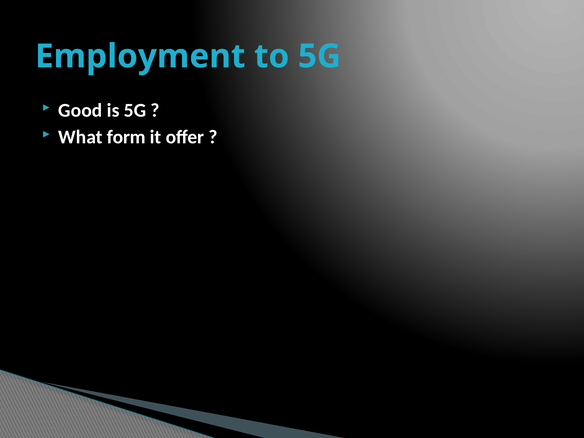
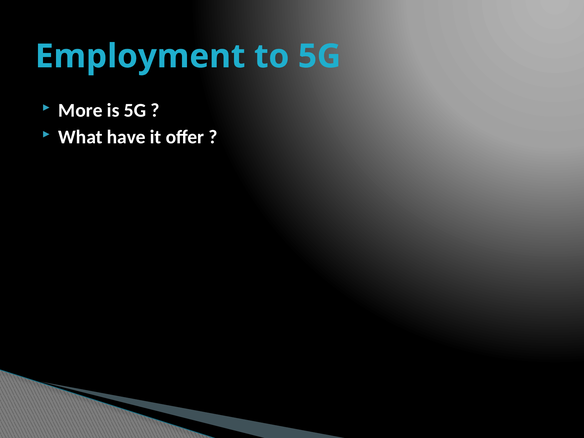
Good: Good -> More
form: form -> have
